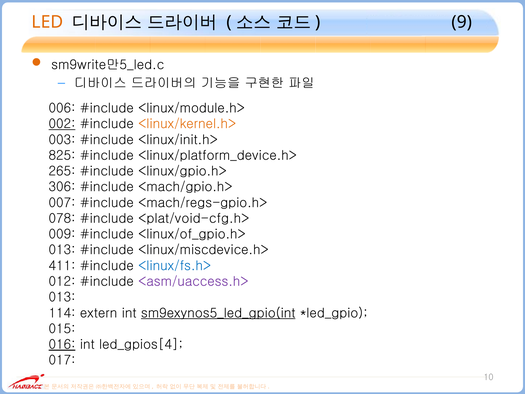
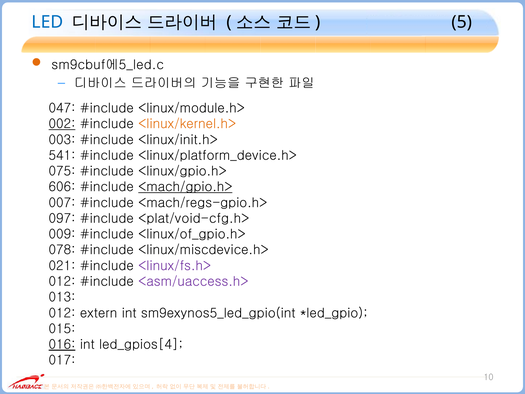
LED colour: orange -> blue
9: 9 -> 5
sm9write만5_led.c: sm9write만5_led.c -> sm9cbuf에5_led.c
006: 006 -> 047
825: 825 -> 541
265: 265 -> 075
306: 306 -> 606
<mach/gpio.h> underline: none -> present
078: 078 -> 097
013 at (62, 250): 013 -> 078
411: 411 -> 021
<linux/fs.h> colour: blue -> purple
114 at (62, 313): 114 -> 012
sm9exynos5_led_gpio(int underline: present -> none
